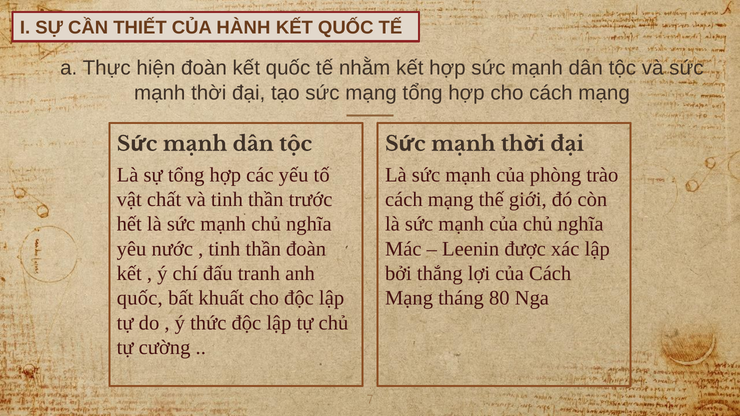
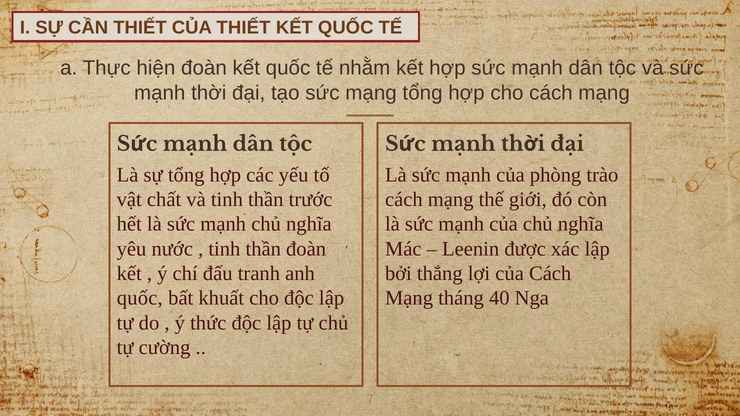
CỦA HÀNH: HÀNH -> THIẾT
80: 80 -> 40
